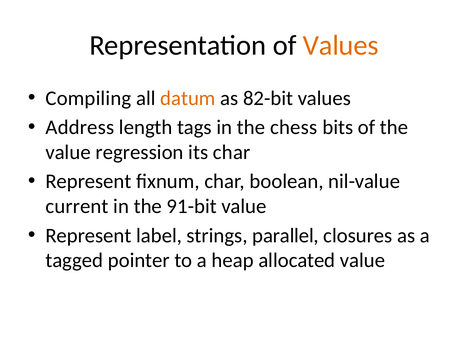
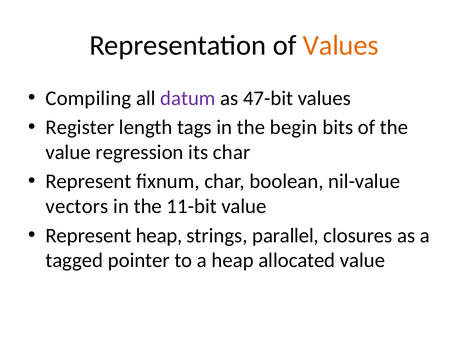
datum colour: orange -> purple
82-bit: 82-bit -> 47-bit
Address: Address -> Register
chess: chess -> begin
current: current -> vectors
91-bit: 91-bit -> 11-bit
Represent label: label -> heap
